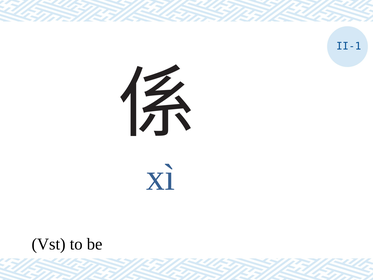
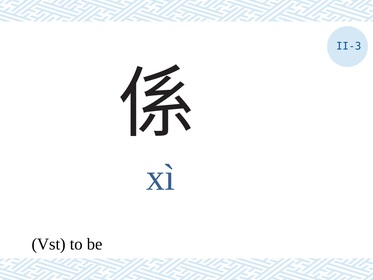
II-1: II-1 -> II-3
